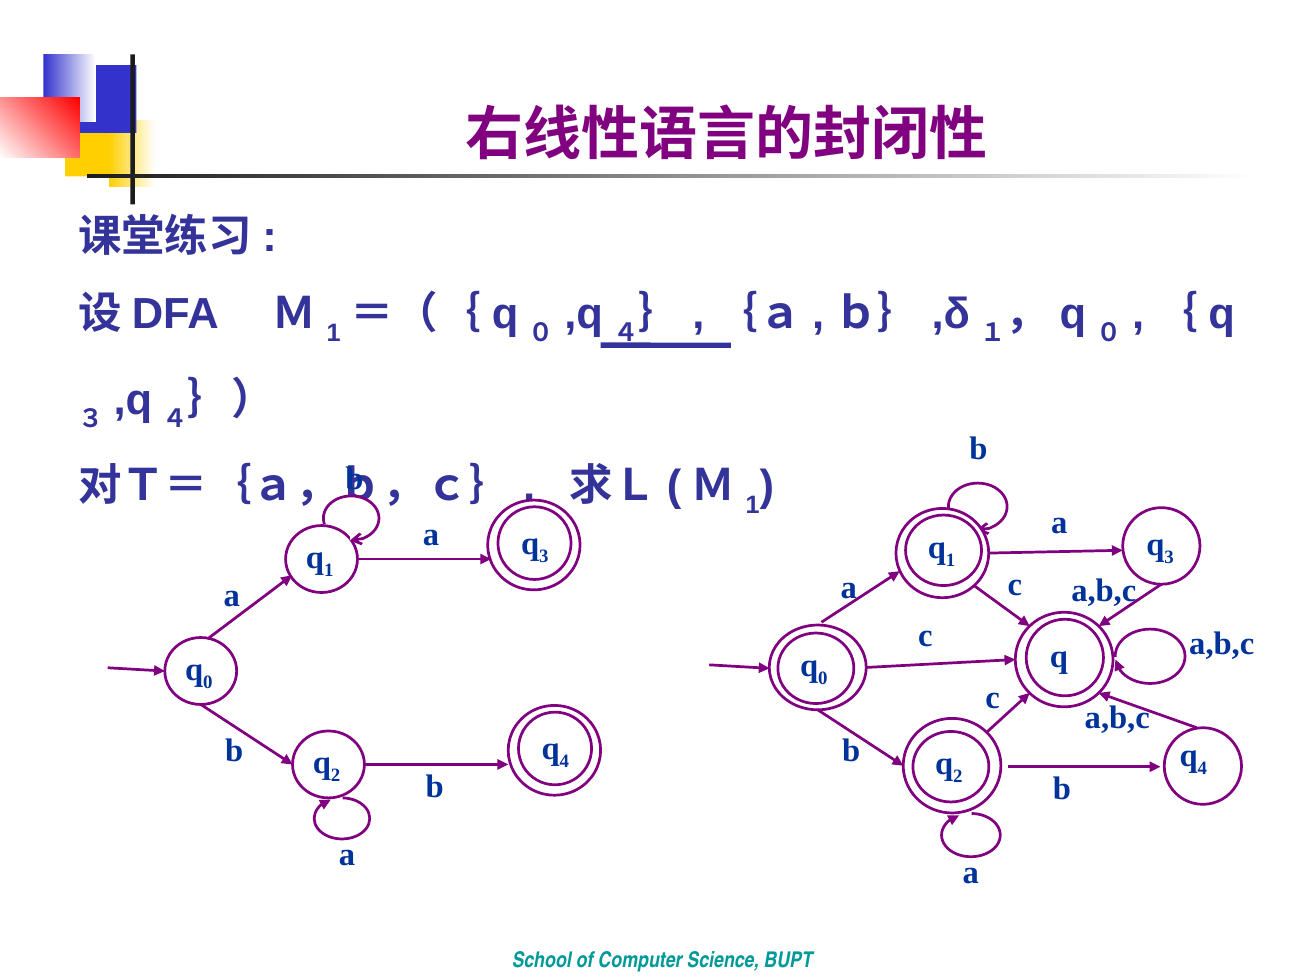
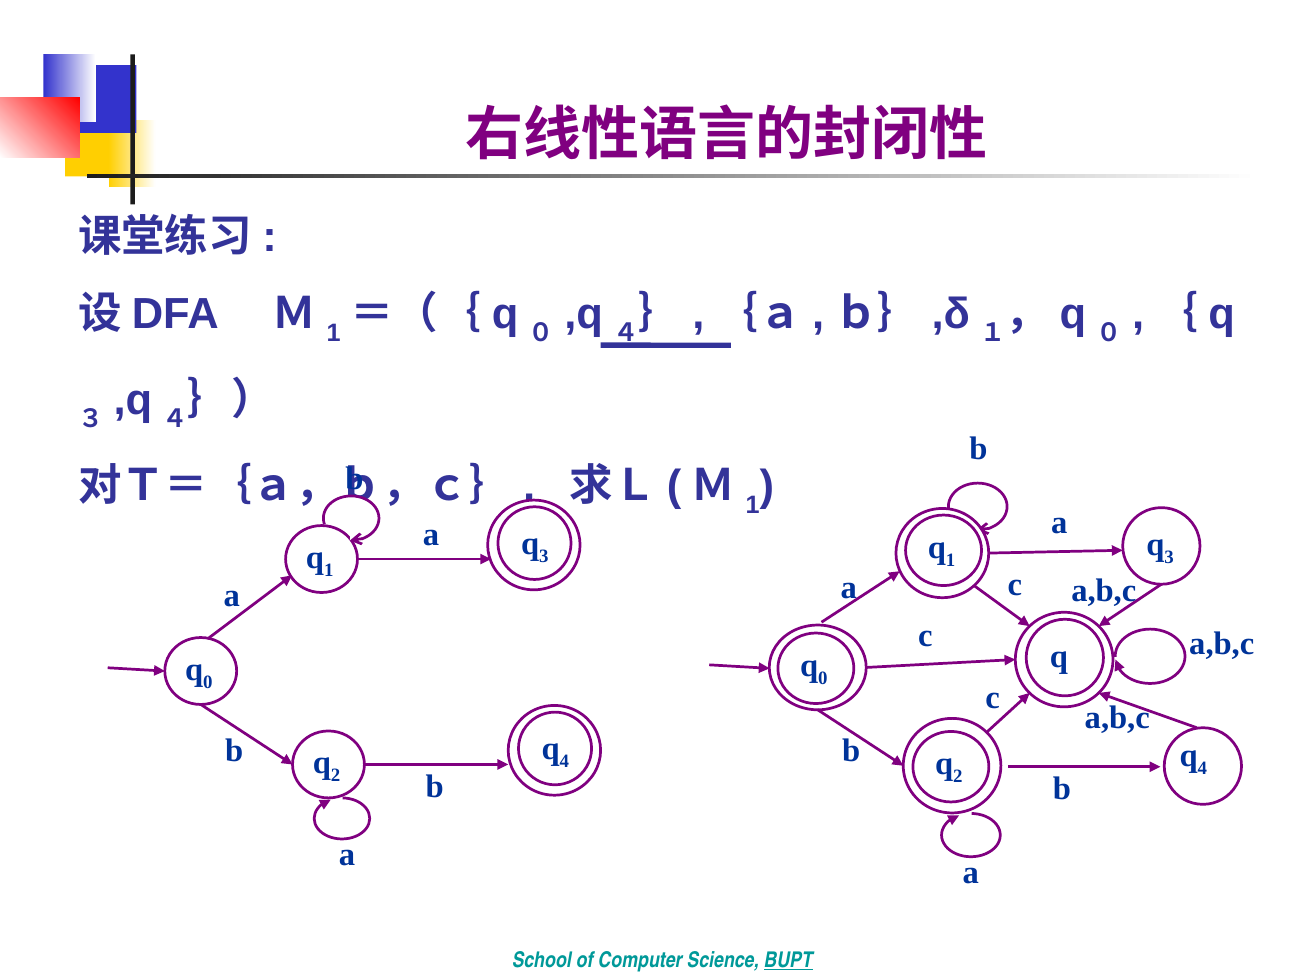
BUPT underline: none -> present
